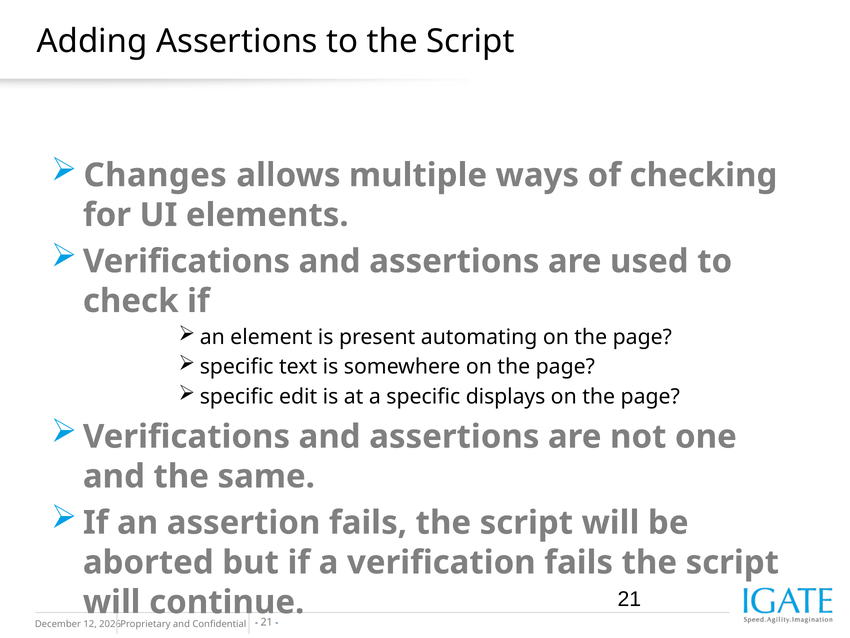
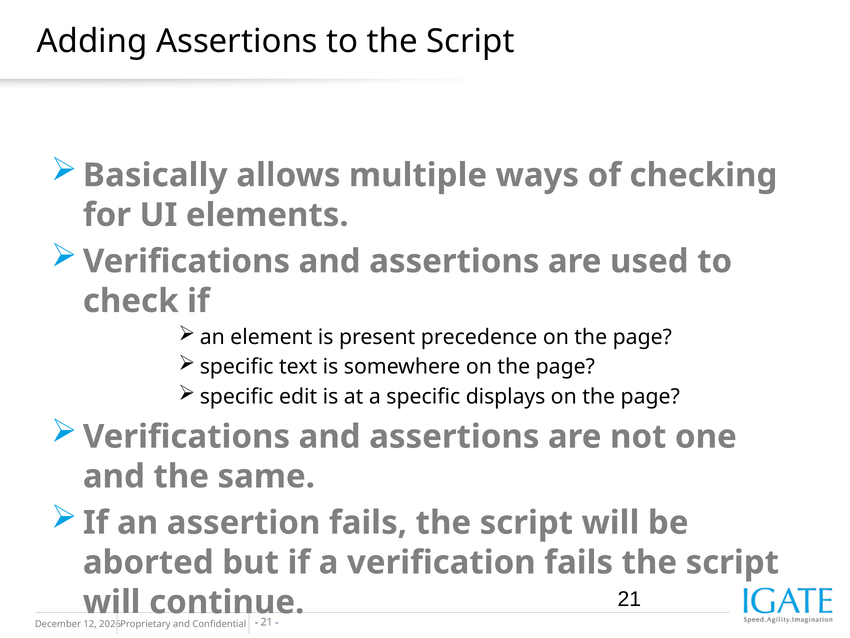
Changes: Changes -> Basically
automating: automating -> precedence
